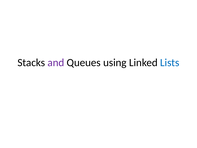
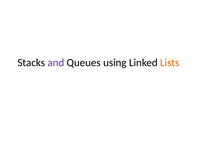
Lists colour: blue -> orange
